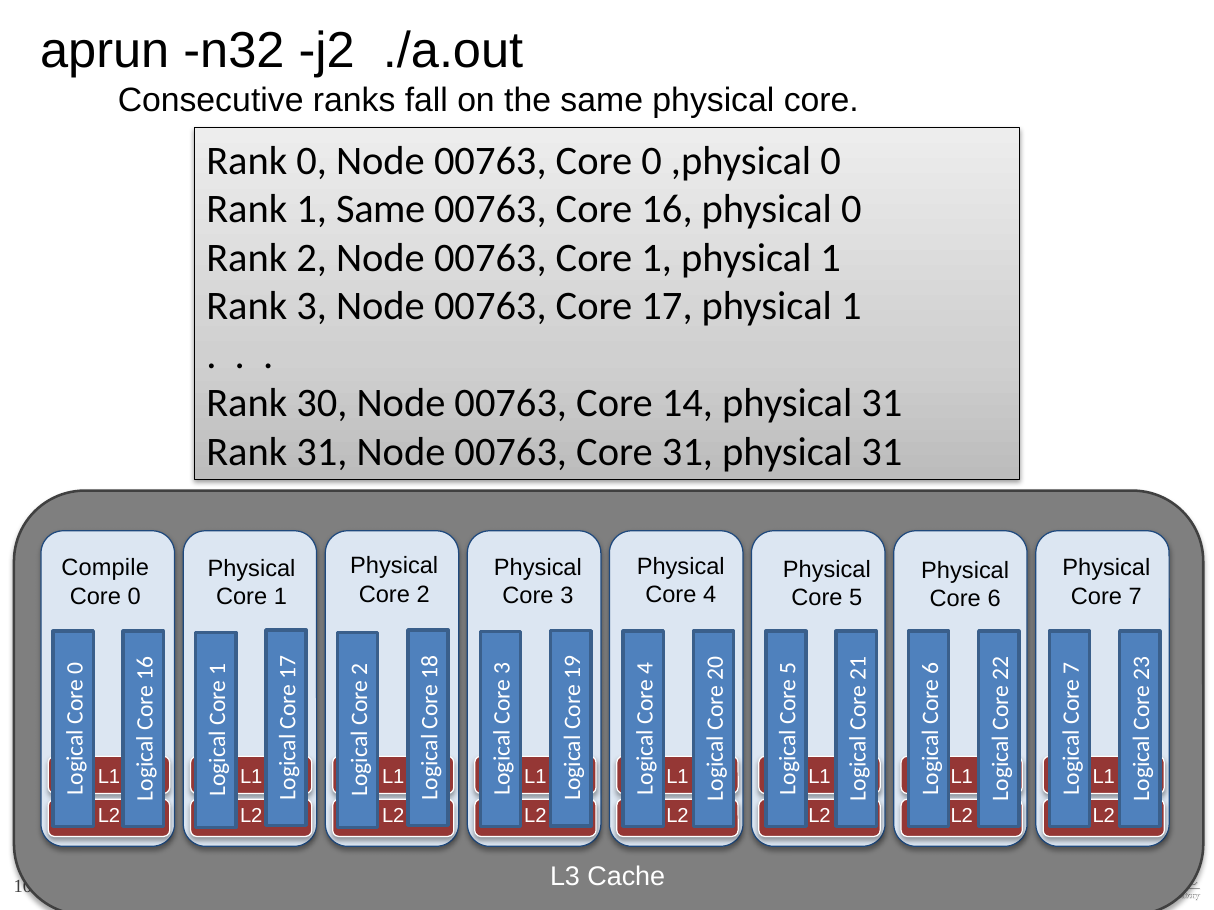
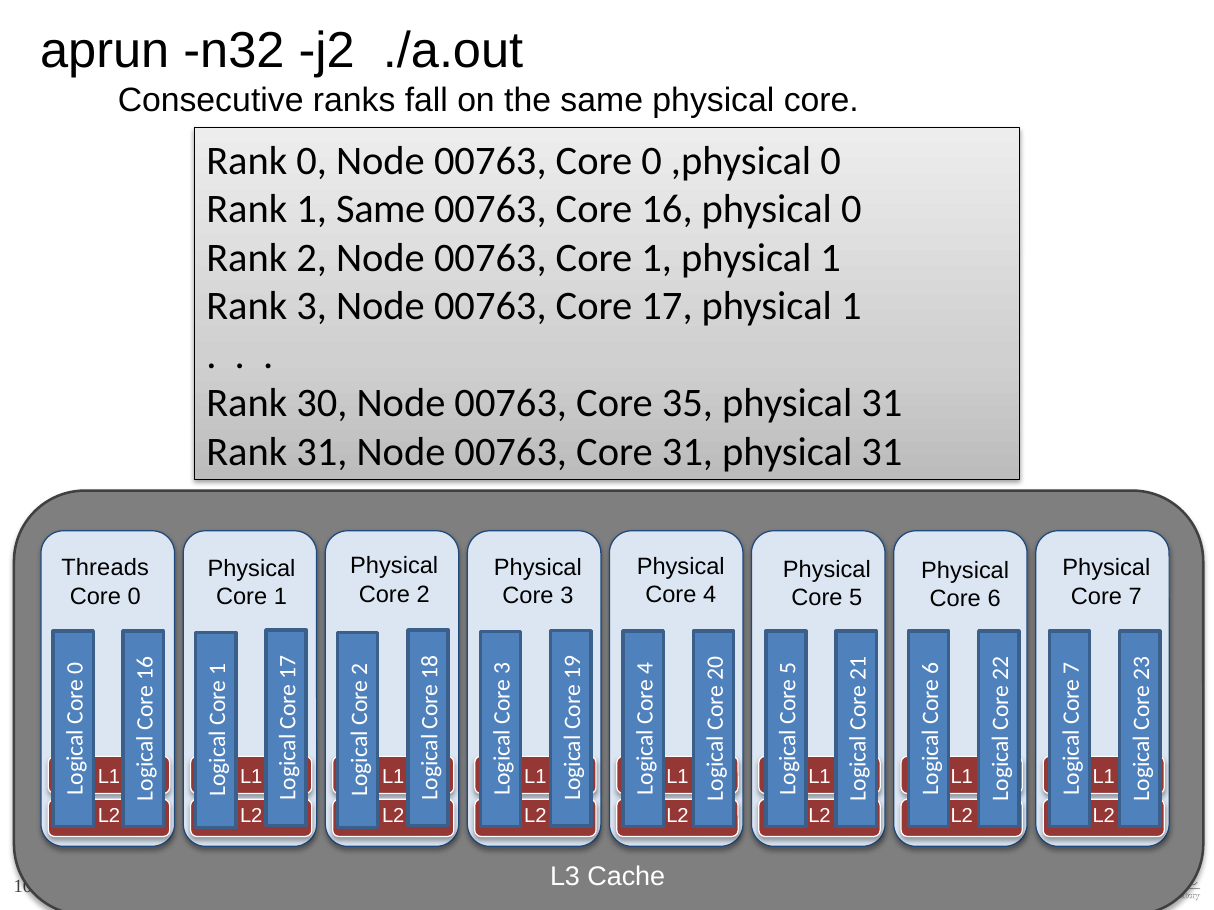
14: 14 -> 35
Compile: Compile -> Threads
